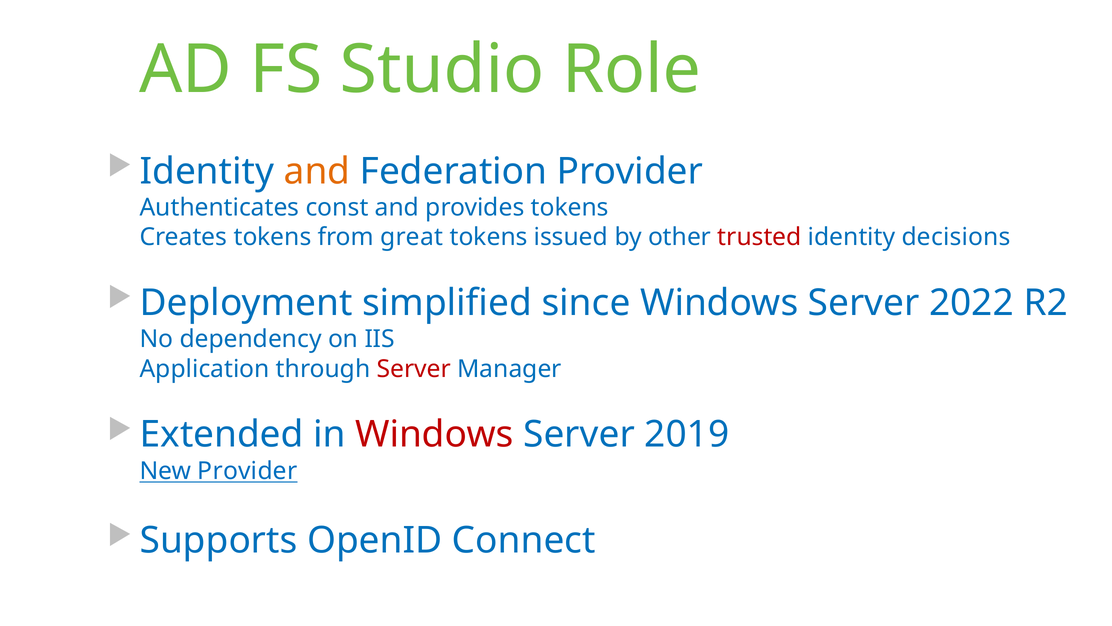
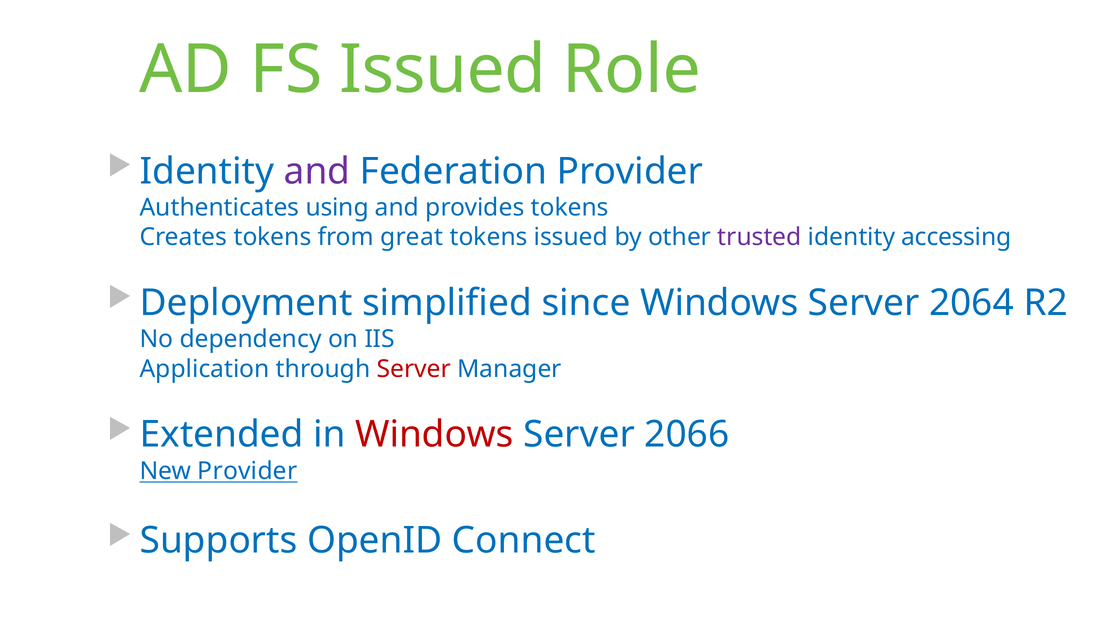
FS Studio: Studio -> Issued
and at (317, 171) colour: orange -> purple
const: const -> using
trusted colour: red -> purple
decisions: decisions -> accessing
2022: 2022 -> 2064
2019: 2019 -> 2066
